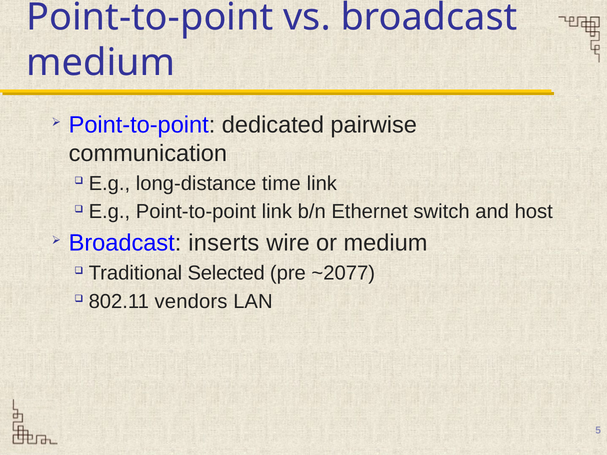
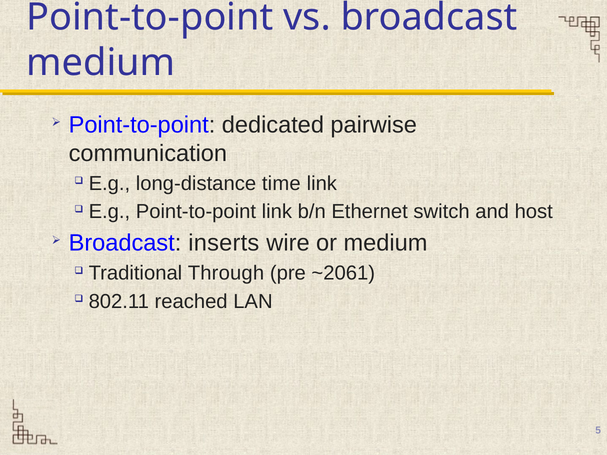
Selected: Selected -> Through
~2077: ~2077 -> ~2061
vendors: vendors -> reached
